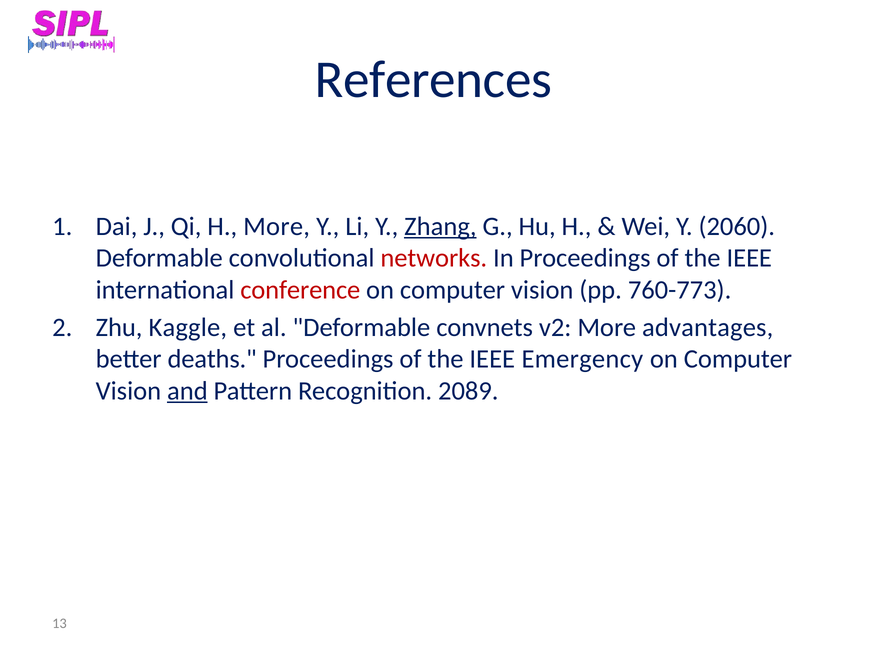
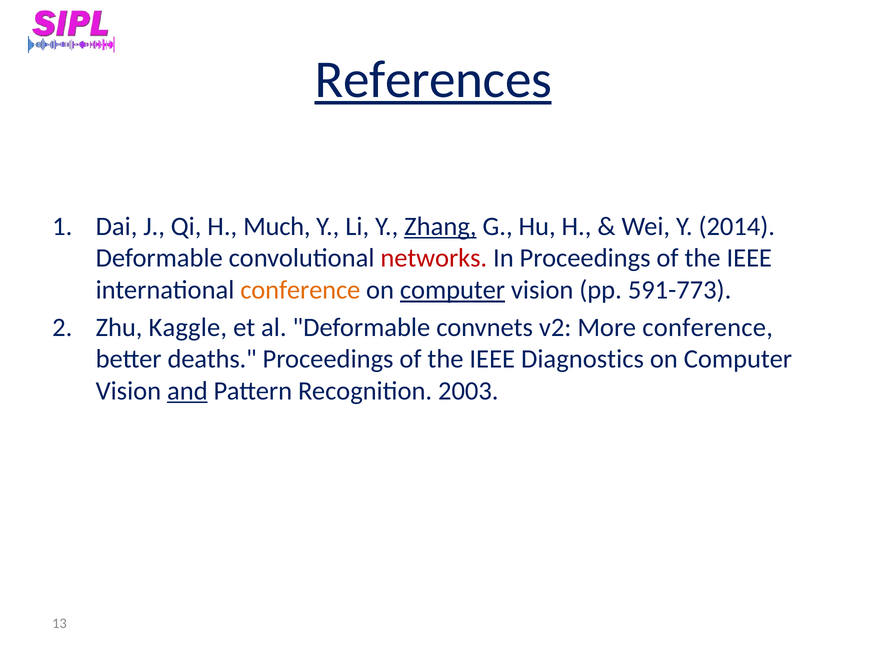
References underline: none -> present
H More: More -> Much
2060: 2060 -> 2014
conference at (300, 290) colour: red -> orange
computer at (453, 290) underline: none -> present
760-773: 760-773 -> 591-773
More advantages: advantages -> conference
Emergency: Emergency -> Diagnostics
2089: 2089 -> 2003
